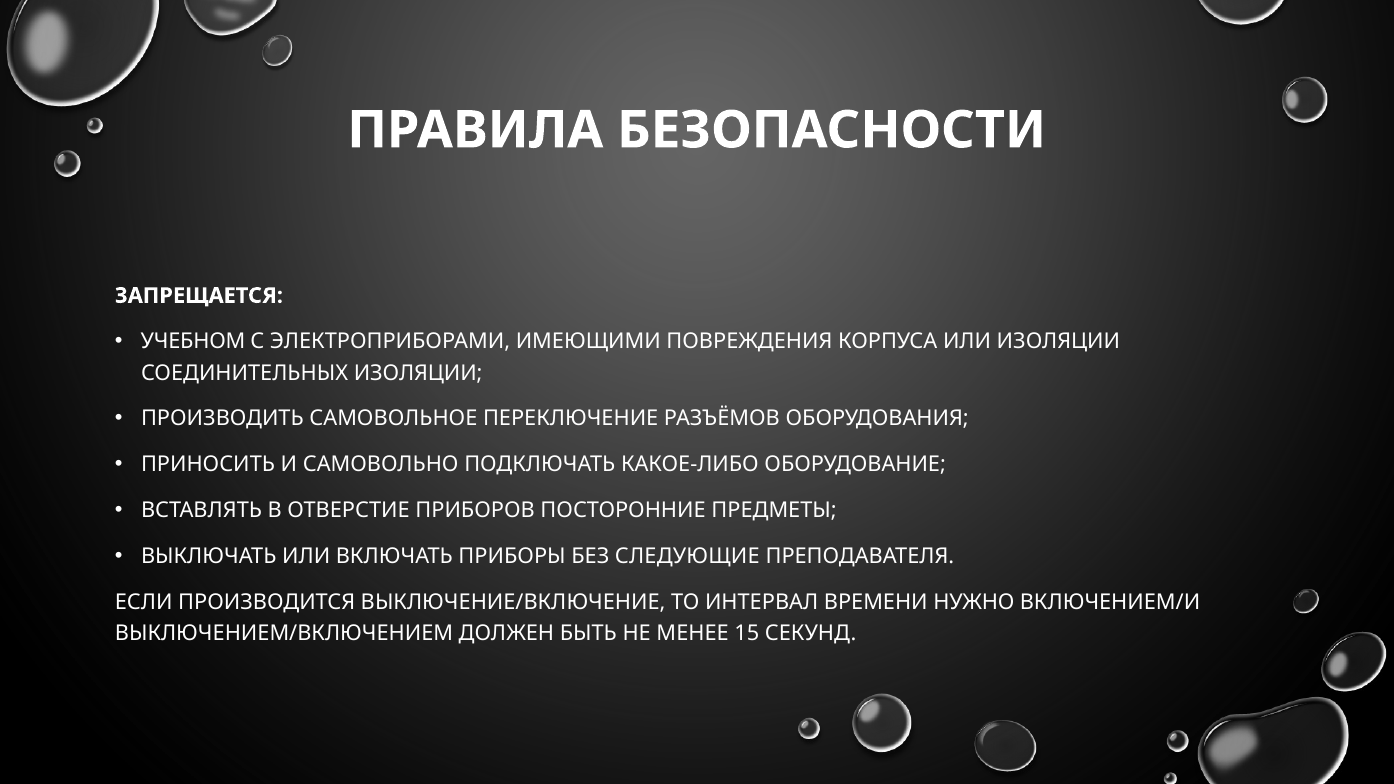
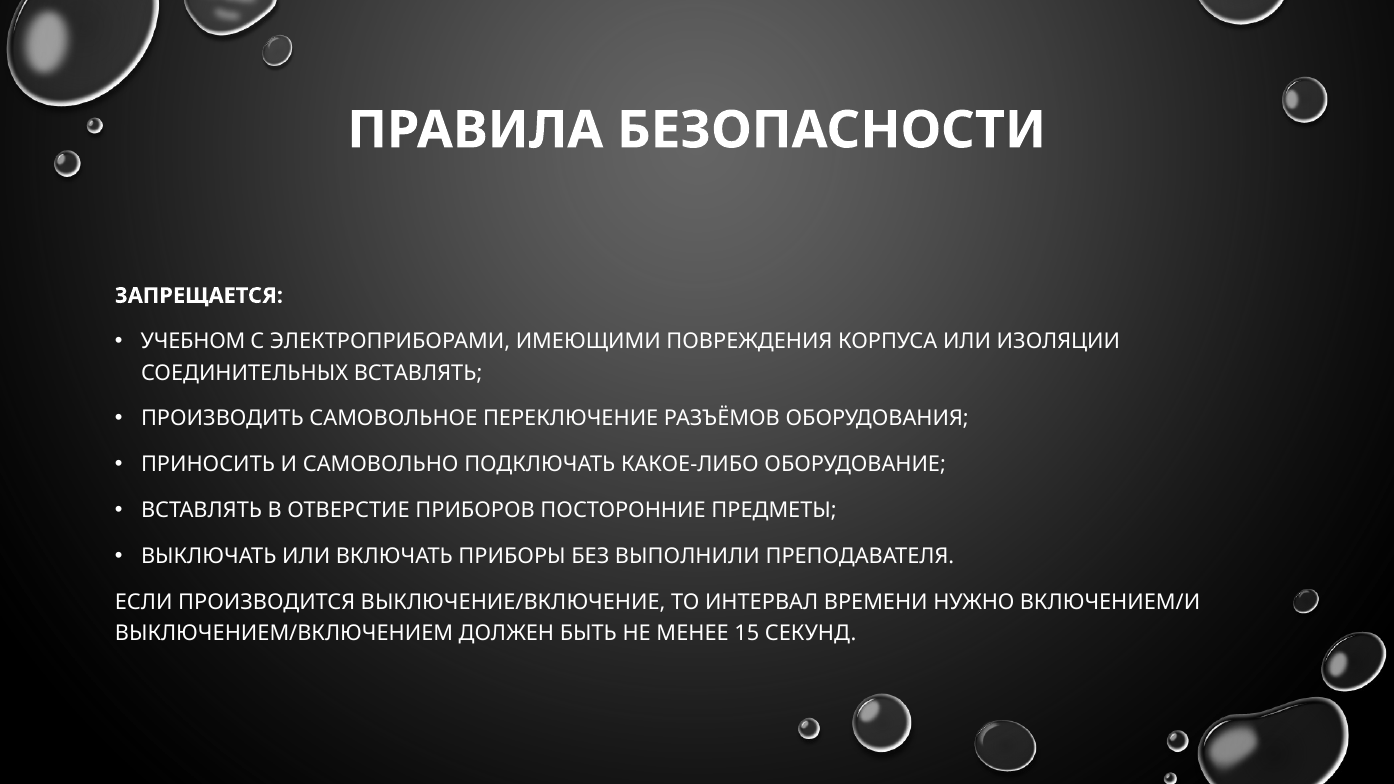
СОЕДИНИТЕЛЬНЫХ ИЗОЛЯЦИИ: ИЗОЛЯЦИИ -> ВСТАВЛЯТЬ
СЛЕДУЮЩИЕ: СЛЕДУЮЩИЕ -> ВЫПОЛНИЛИ
